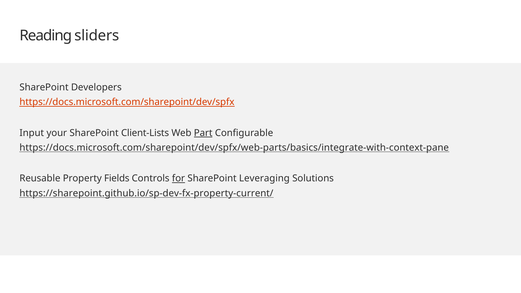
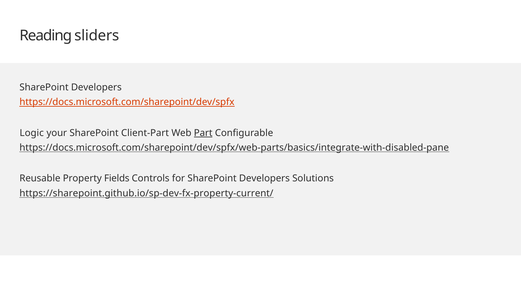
Input: Input -> Logic
Client-Lists: Client-Lists -> Client-Part
https://docs.microsoft.com/sharepoint/dev/spfx/web-parts/basics/integrate-with-context-pane: https://docs.microsoft.com/sharepoint/dev/spfx/web-parts/basics/integrate-with-context-pane -> https://docs.microsoft.com/sharepoint/dev/spfx/web-parts/basics/integrate-with-disabled-pane
for underline: present -> none
Leveraging at (264, 179): Leveraging -> Developers
